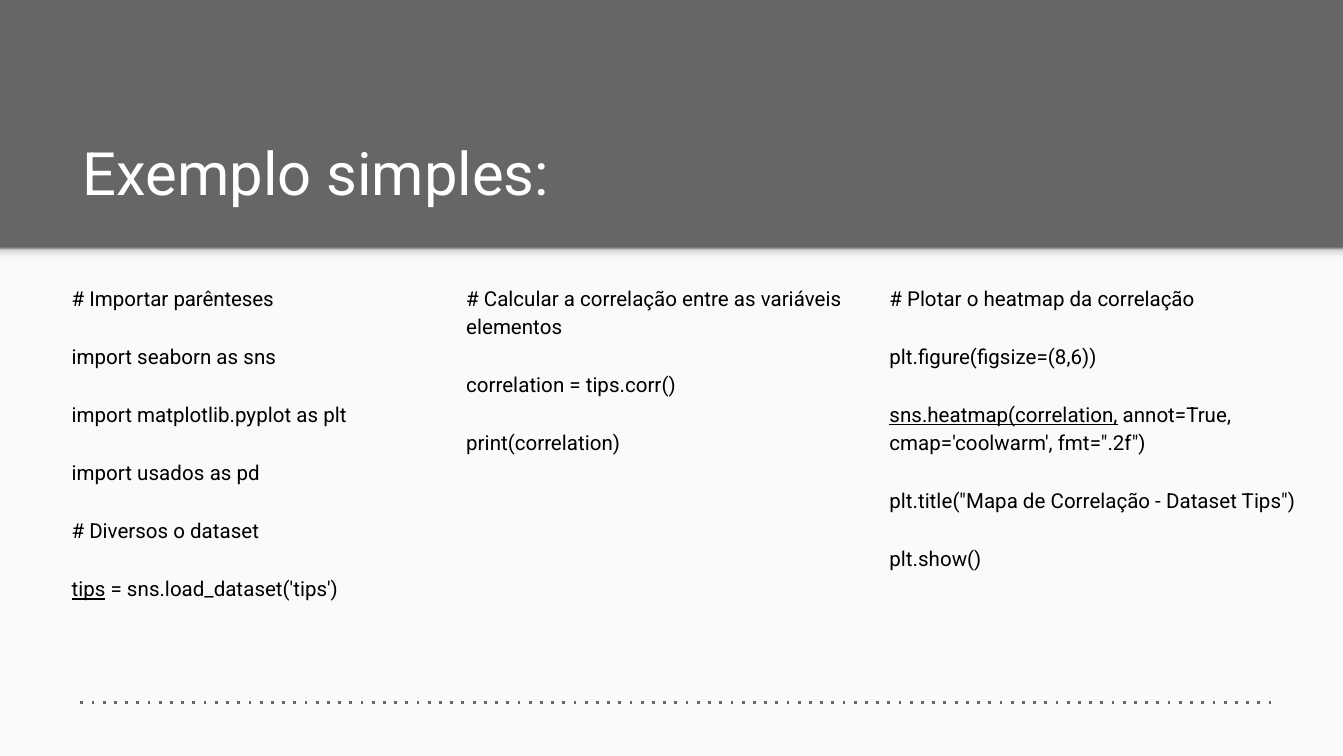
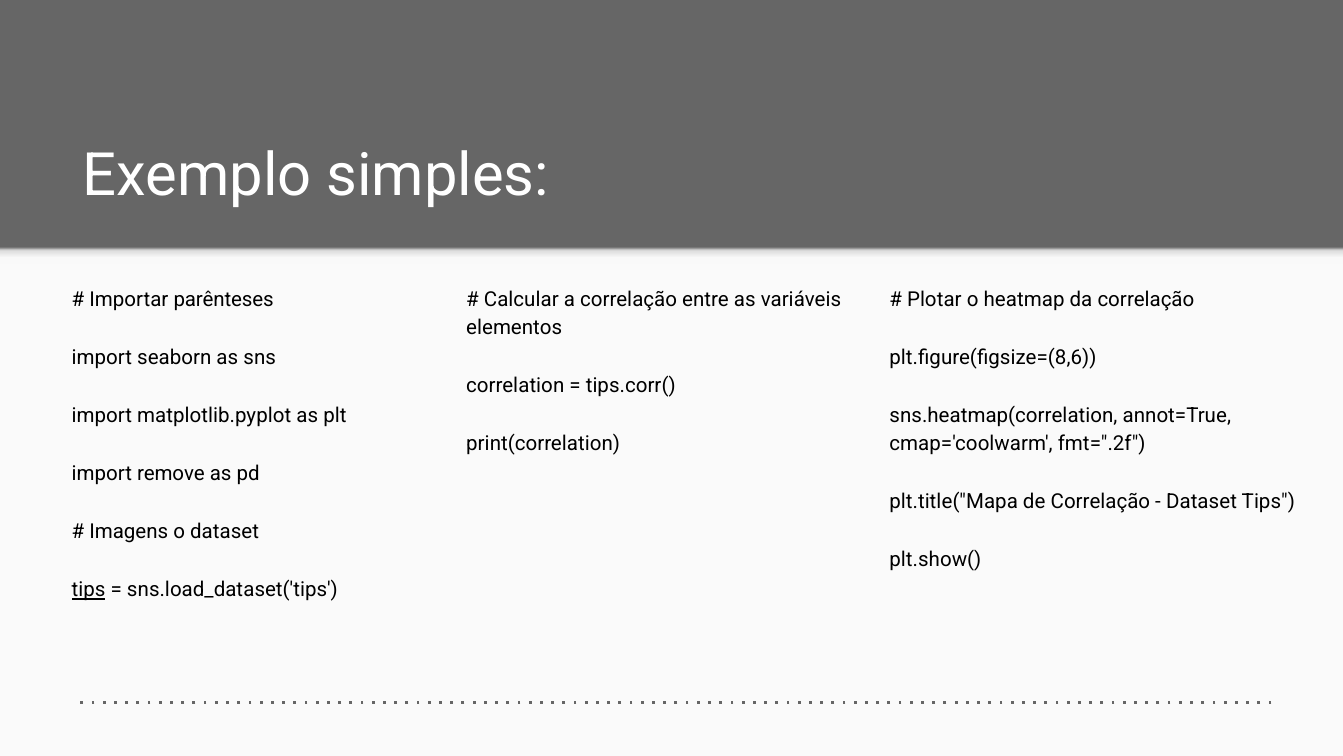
sns.heatmap(correlation underline: present -> none
usados: usados -> remove
Diversos: Diversos -> Imagens
